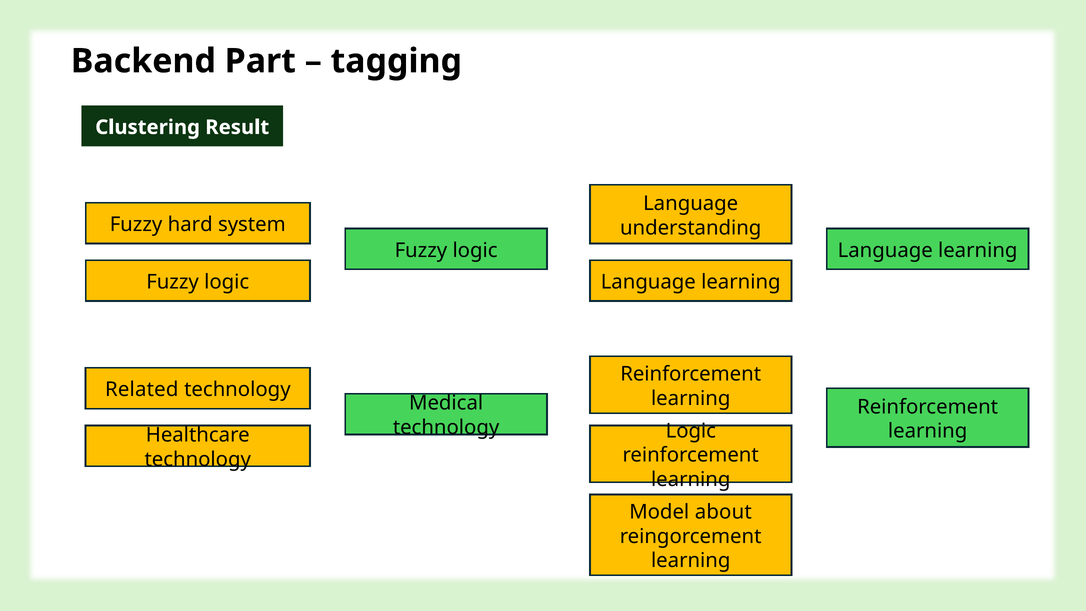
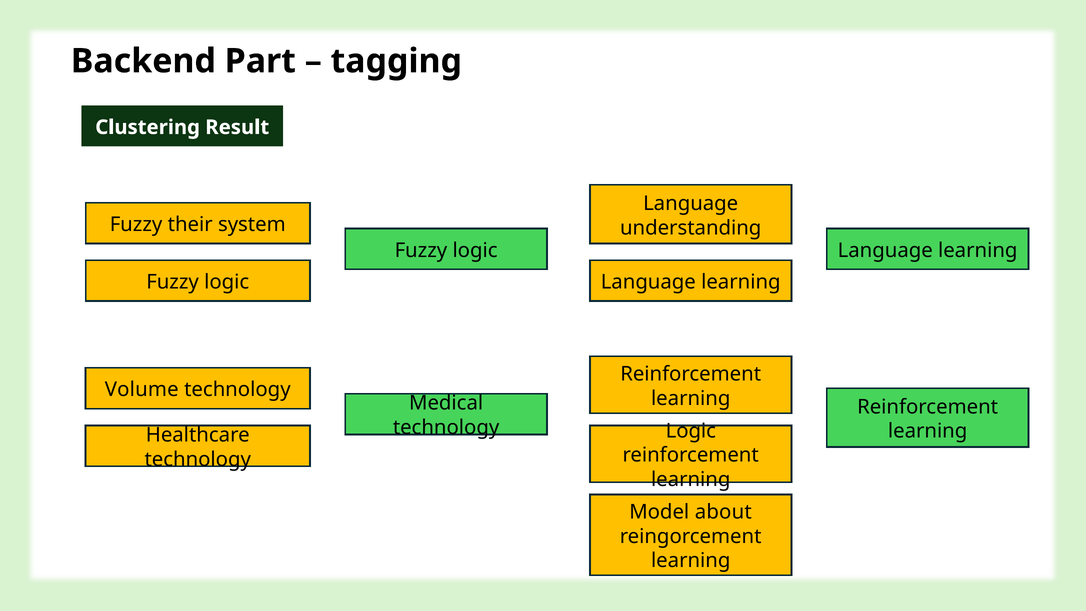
hard: hard -> their
Related: Related -> Volume
